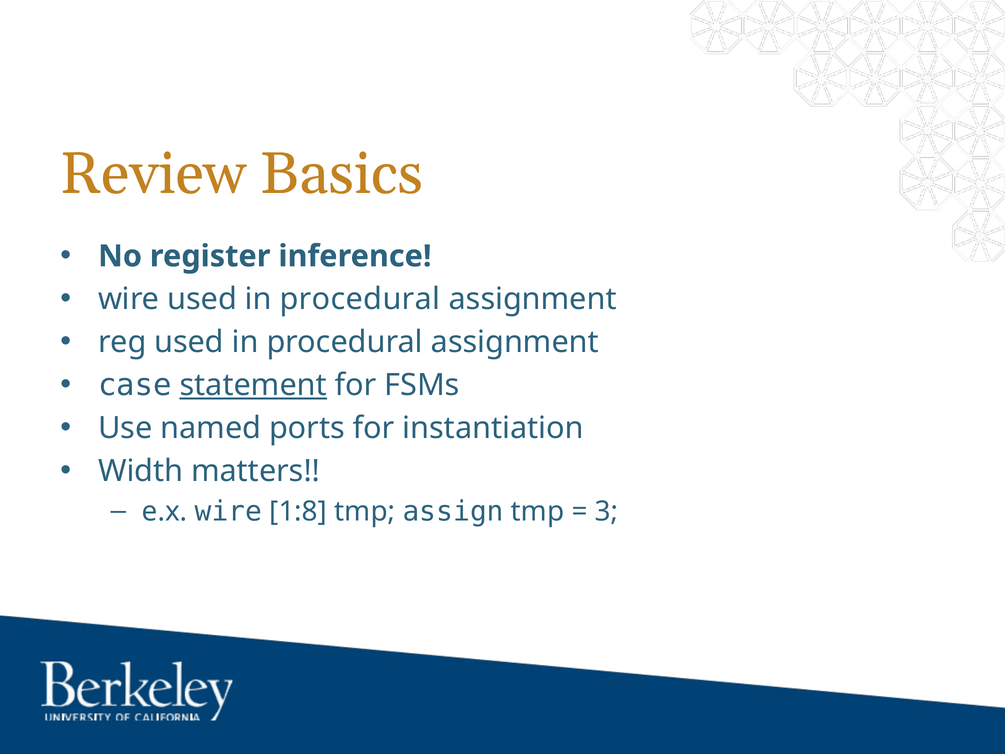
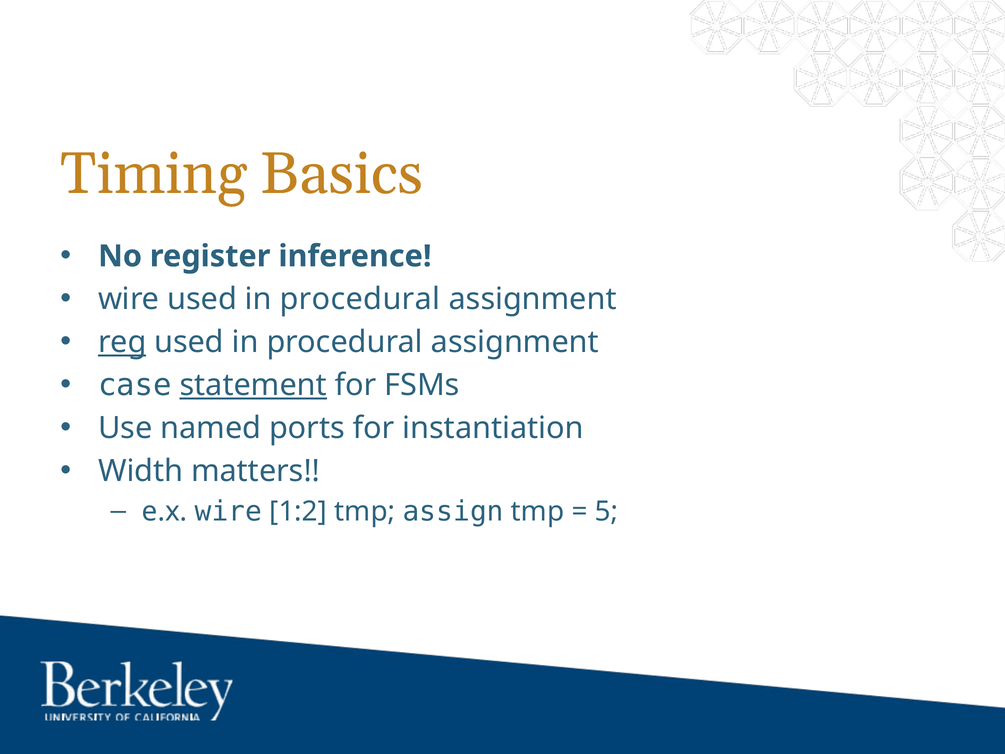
Review: Review -> Timing
reg underline: none -> present
1:8: 1:8 -> 1:2
3: 3 -> 5
